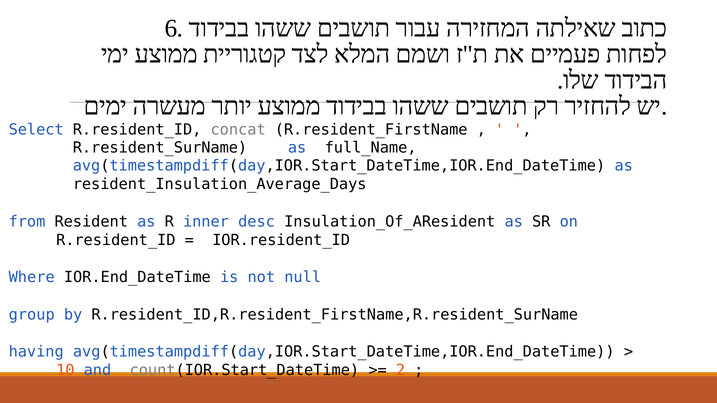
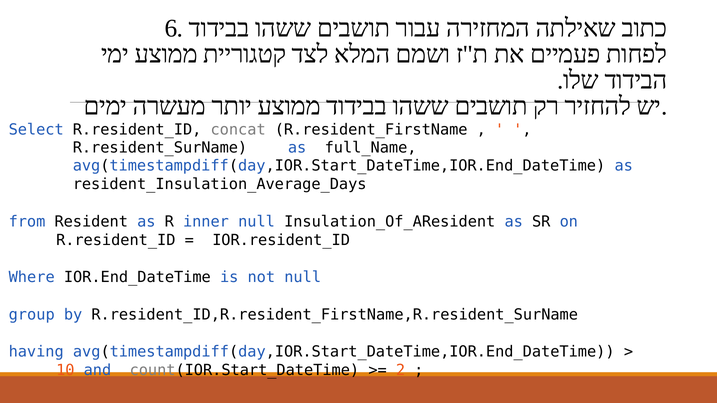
inner desc: desc -> null
